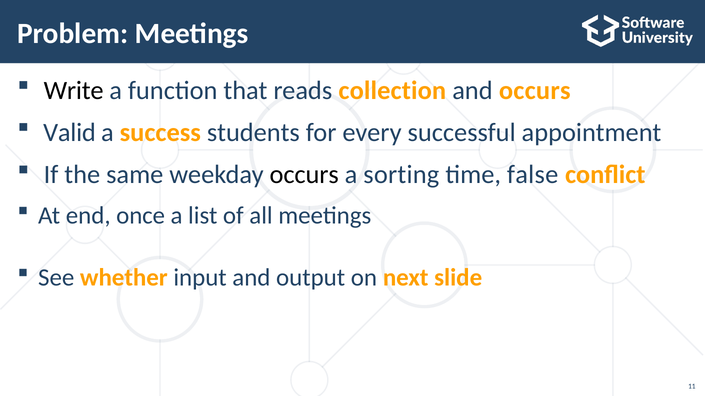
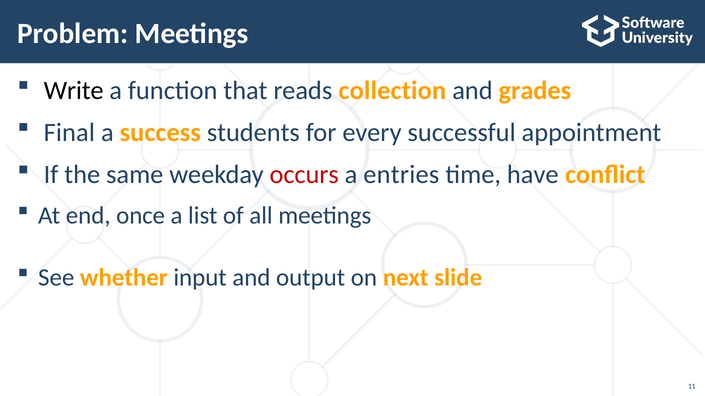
and occurs: occurs -> grades
Valid: Valid -> Final
occurs at (304, 175) colour: black -> red
sorting: sorting -> entries
false: false -> have
